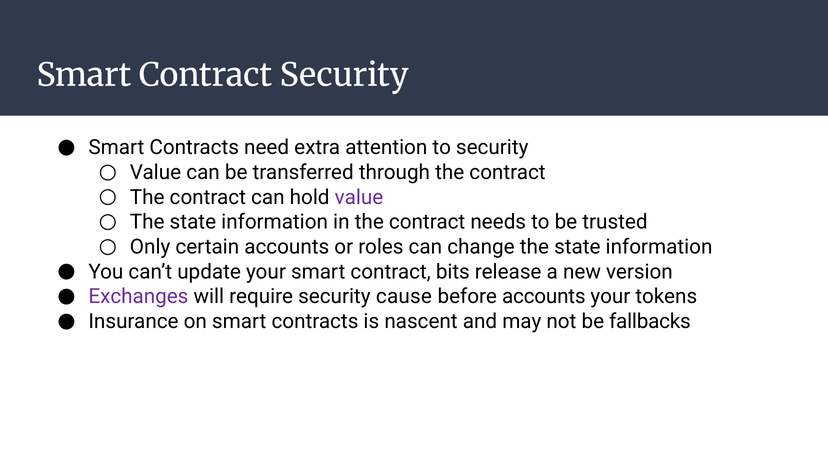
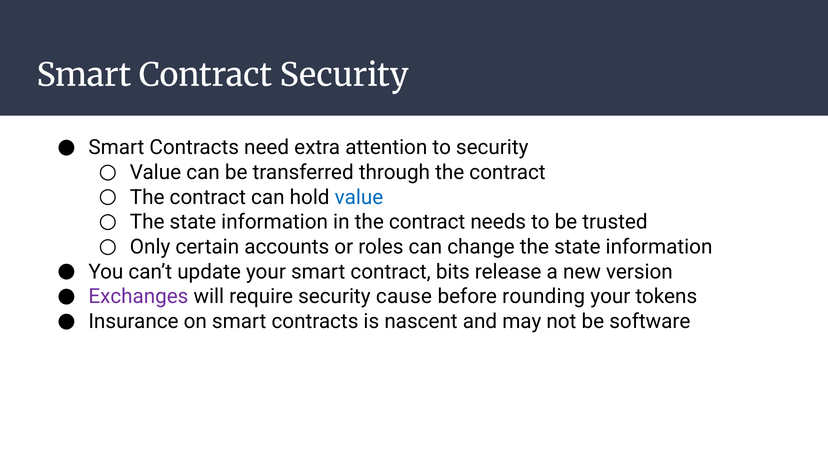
value at (359, 197) colour: purple -> blue
before accounts: accounts -> rounding
fallbacks: fallbacks -> software
